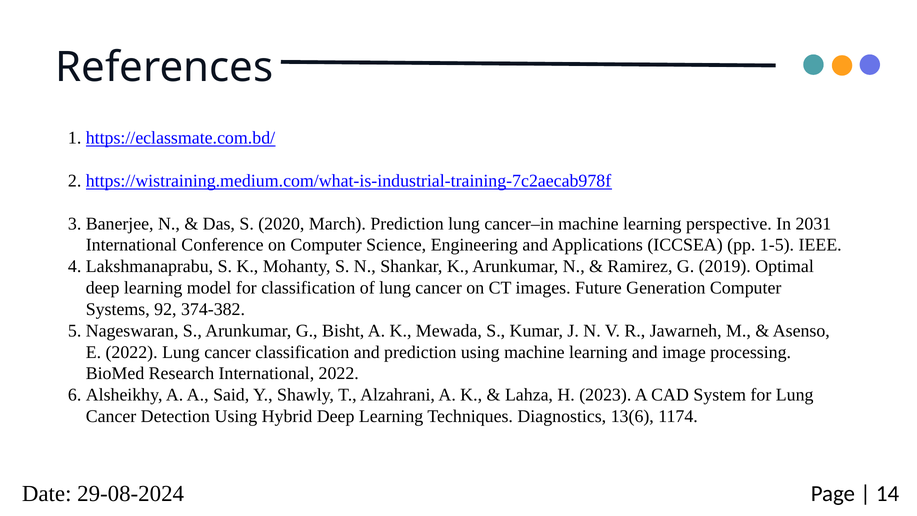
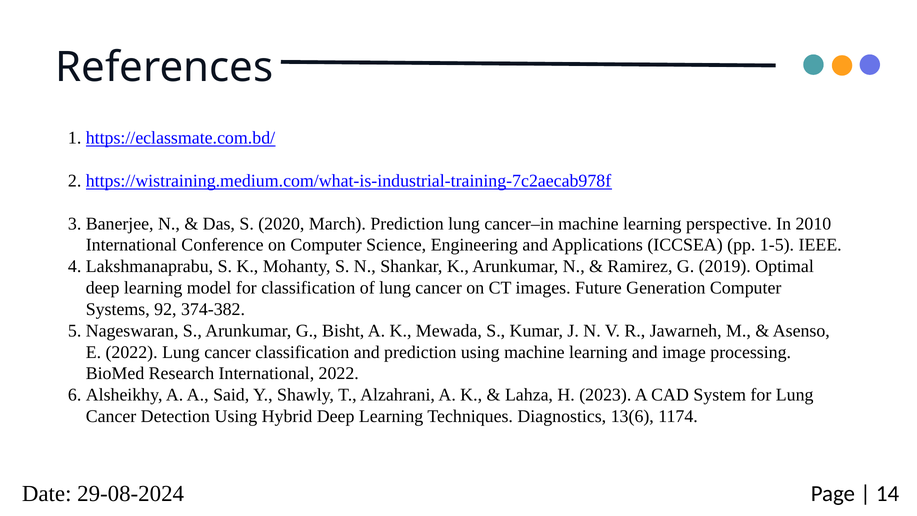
2031: 2031 -> 2010
